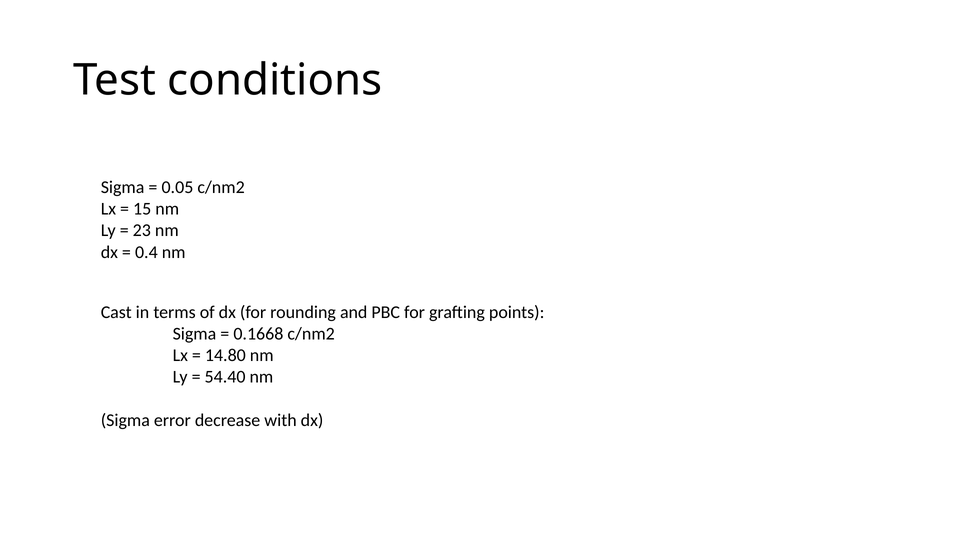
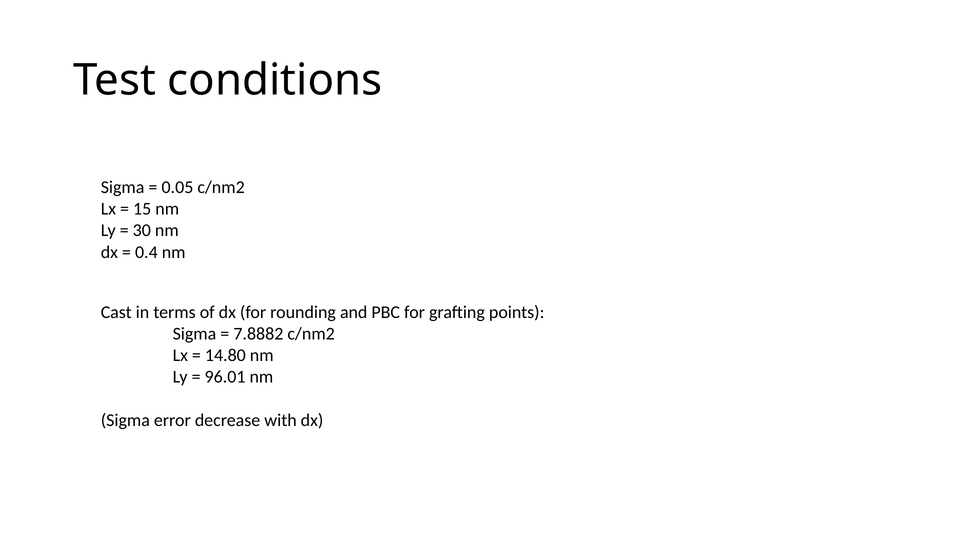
23: 23 -> 30
0.1668: 0.1668 -> 7.8882
54.40: 54.40 -> 96.01
